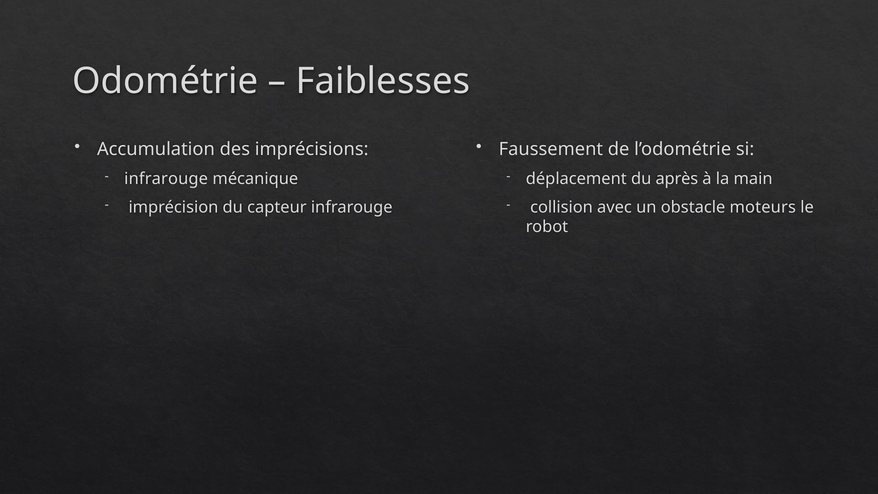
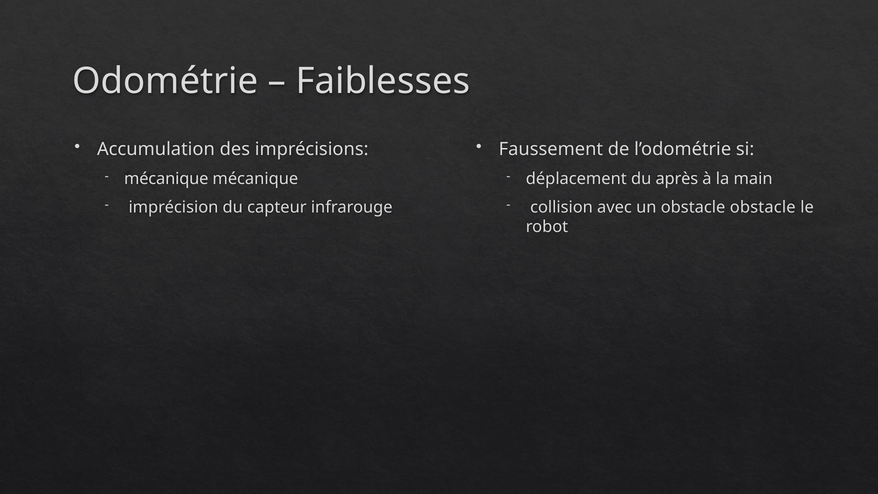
infrarouge at (166, 179): infrarouge -> mécanique
obstacle moteurs: moteurs -> obstacle
